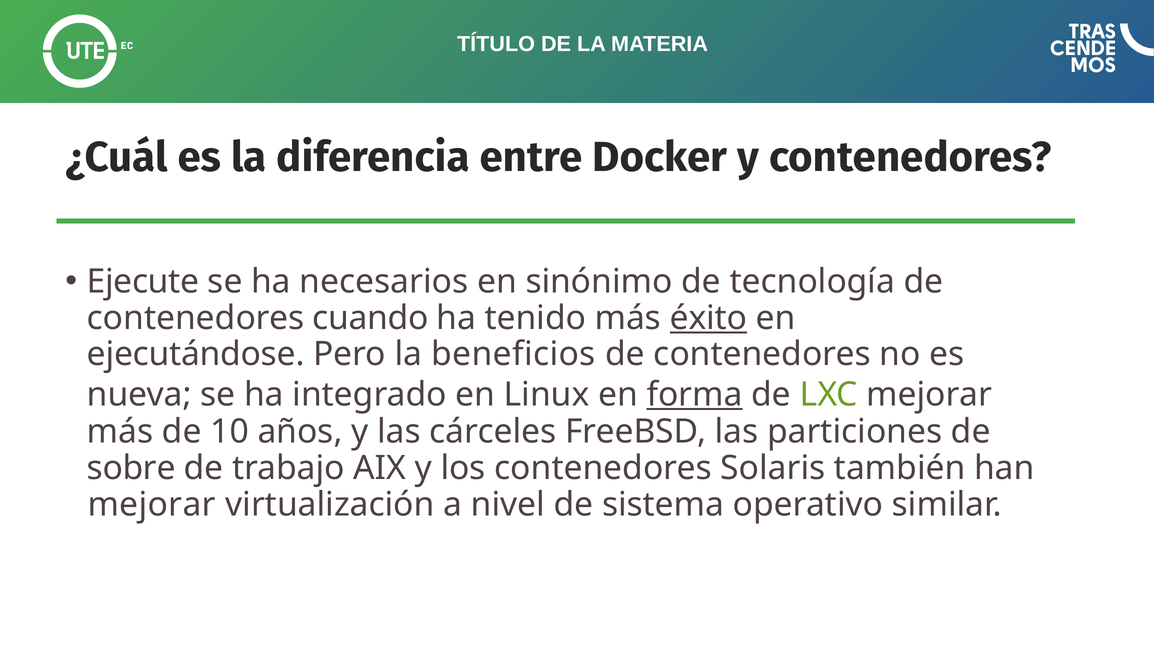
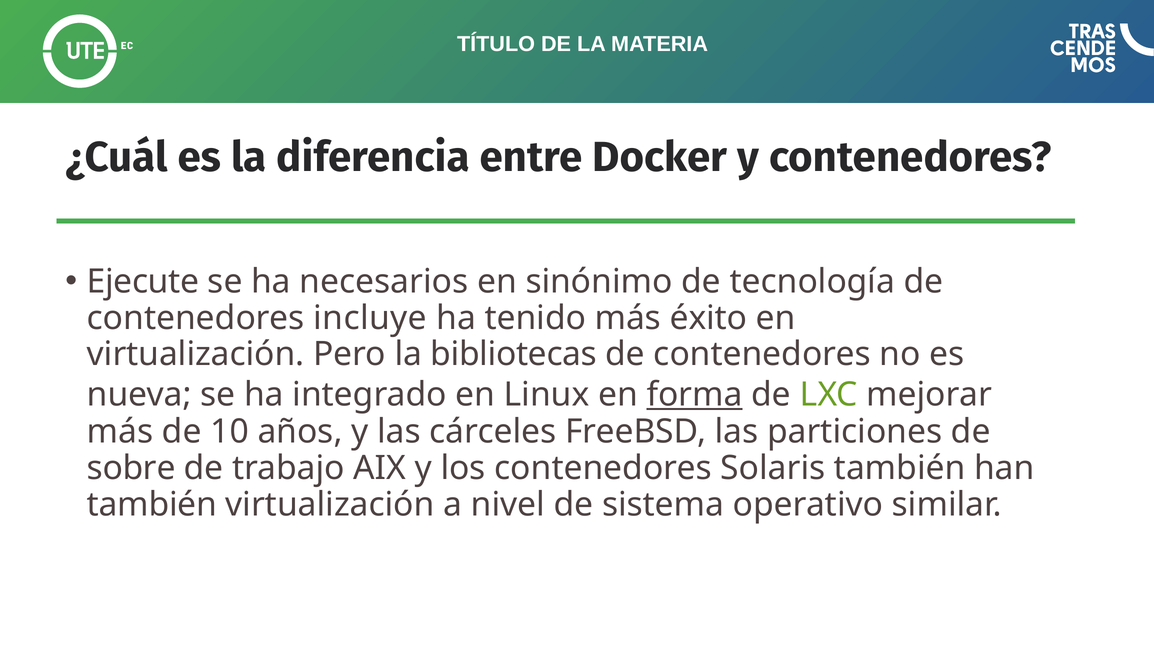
cuando: cuando -> incluye
éxito underline: present -> none
ejecutándose at (196, 354): ejecutándose -> virtualización
beneficios: beneficios -> bibliotecas
mejorar at (152, 505): mejorar -> también
